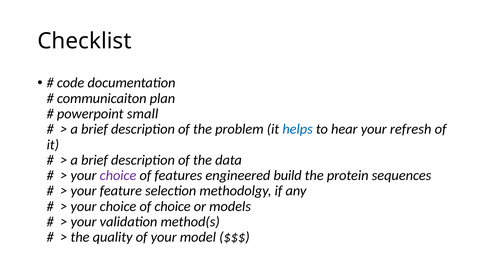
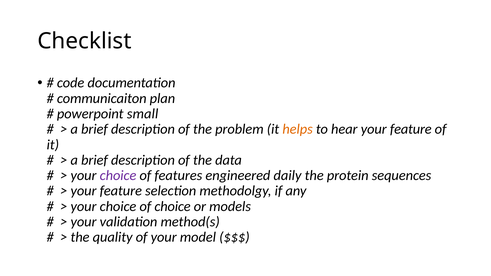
helps colour: blue -> orange
hear your refresh: refresh -> feature
build: build -> daily
